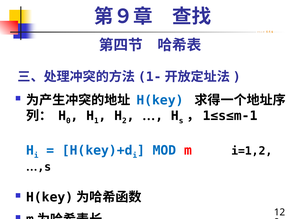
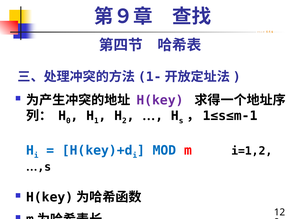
H(key colour: blue -> purple
